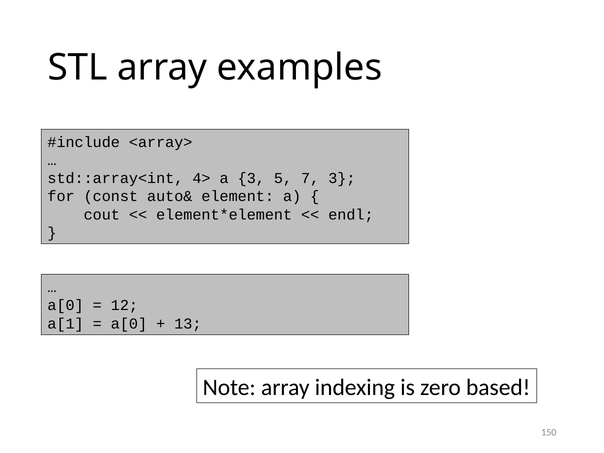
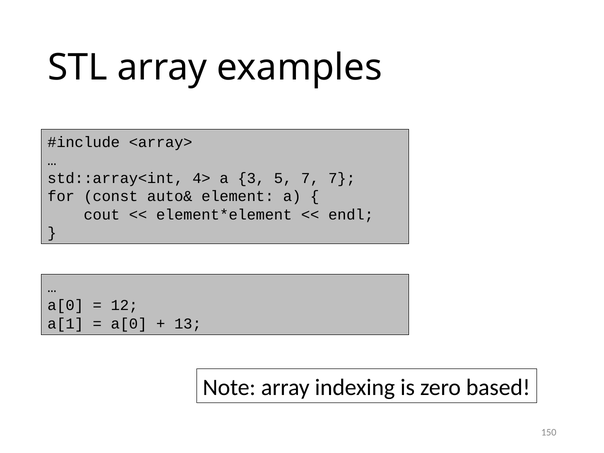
7 3: 3 -> 7
